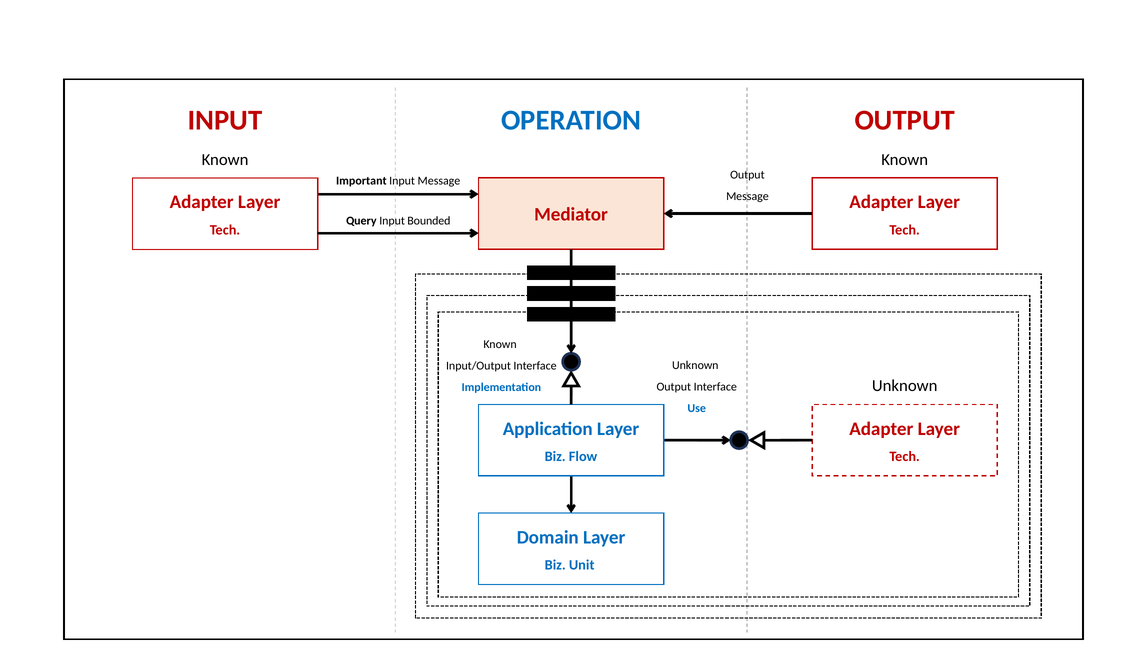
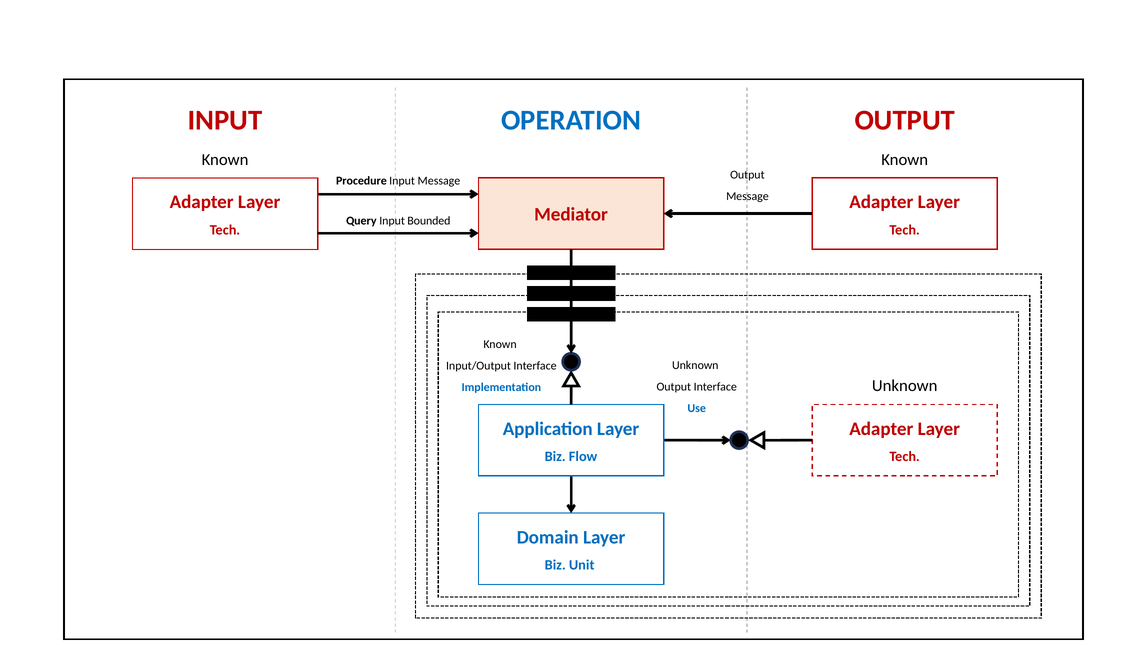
Important: Important -> Procedure
